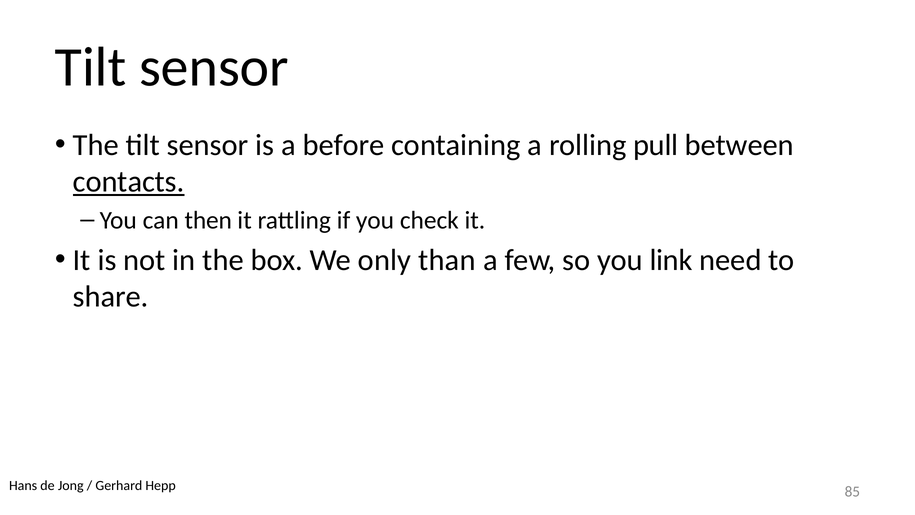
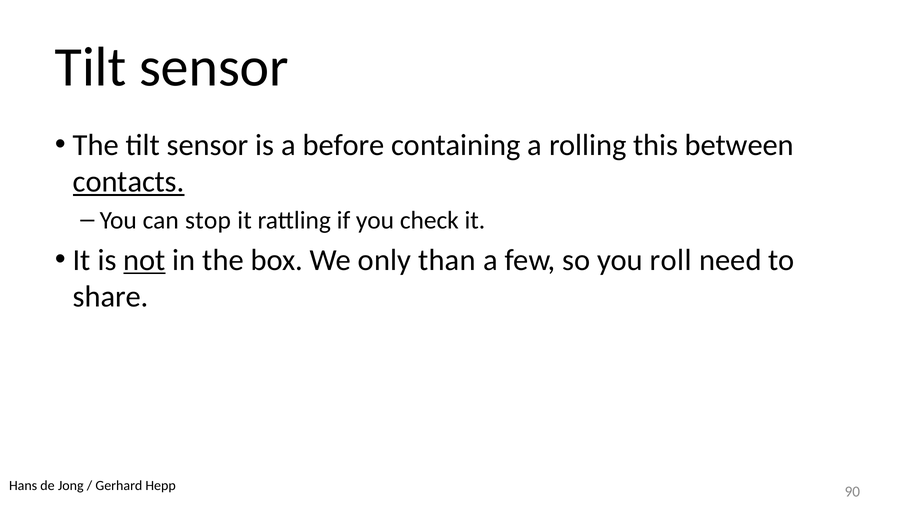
pull: pull -> this
then: then -> stop
not underline: none -> present
link: link -> roll
85: 85 -> 90
